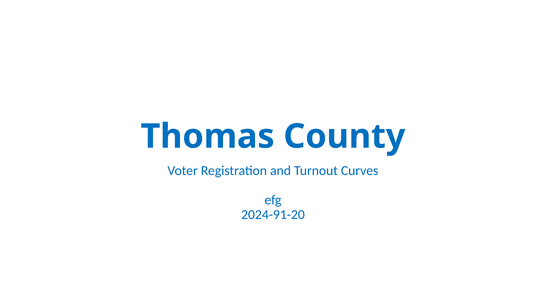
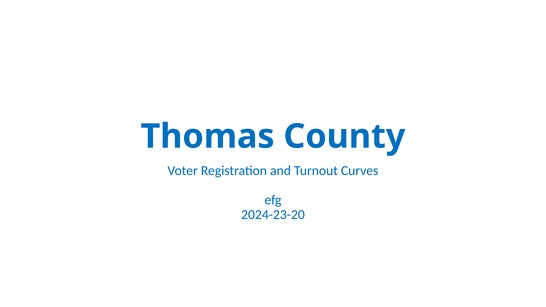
2024-91-20: 2024-91-20 -> 2024-23-20
